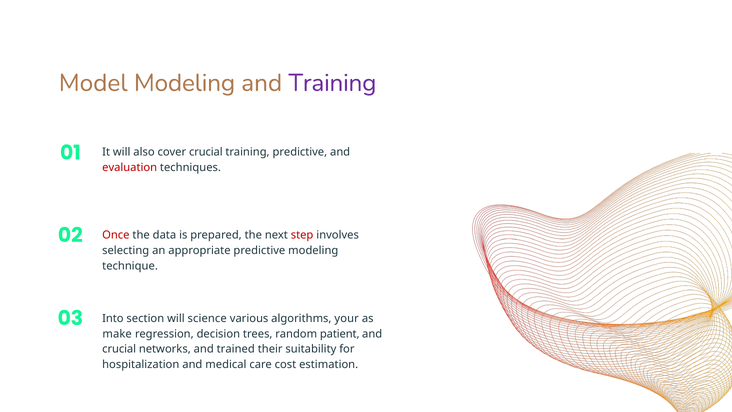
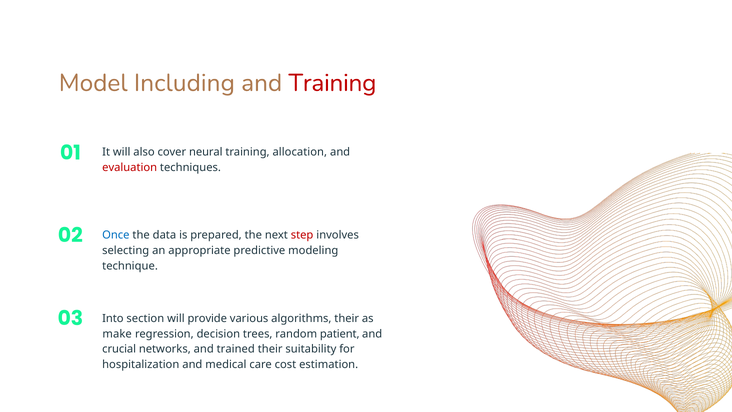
Model Modeling: Modeling -> Including
Training at (332, 83) colour: purple -> red
cover crucial: crucial -> neural
training predictive: predictive -> allocation
Once colour: red -> blue
science: science -> provide
algorithms your: your -> their
